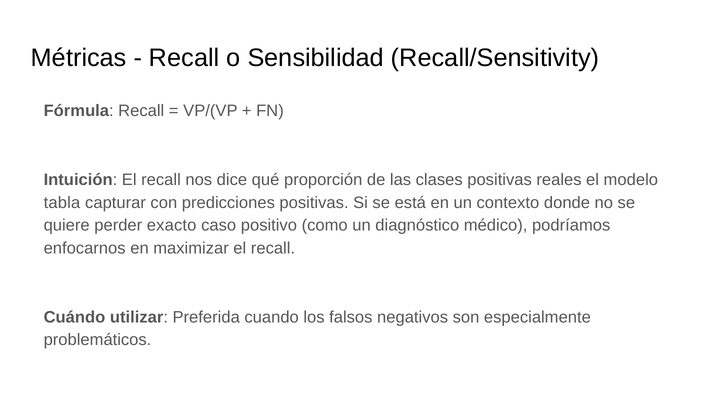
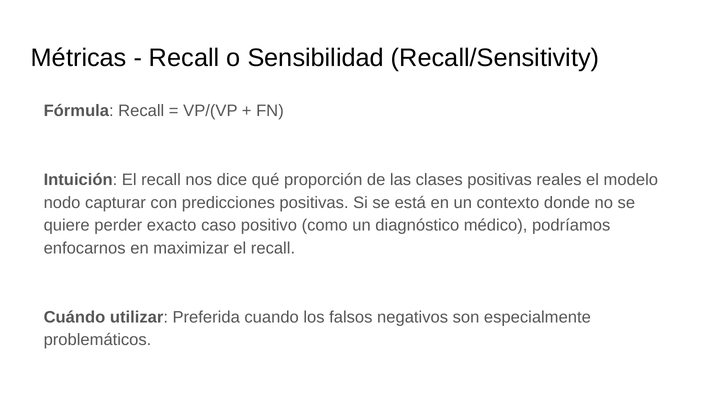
tabla: tabla -> nodo
